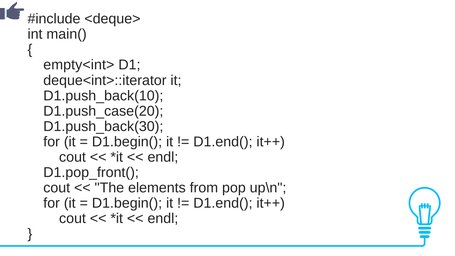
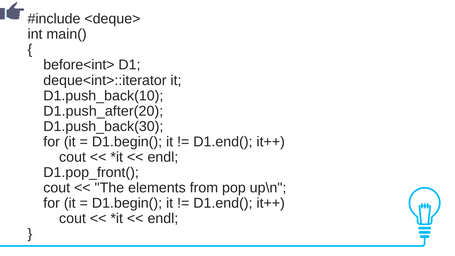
empty<int>: empty<int> -> before<int>
D1.push_case(20: D1.push_case(20 -> D1.push_after(20
